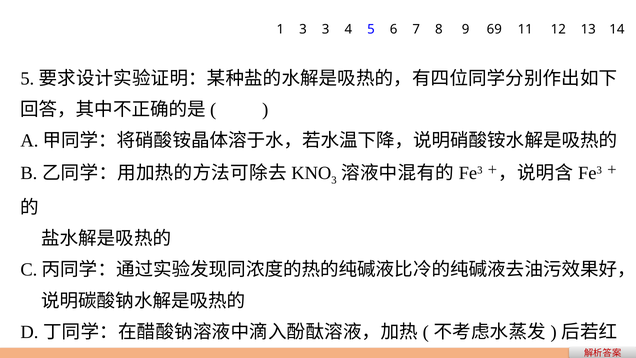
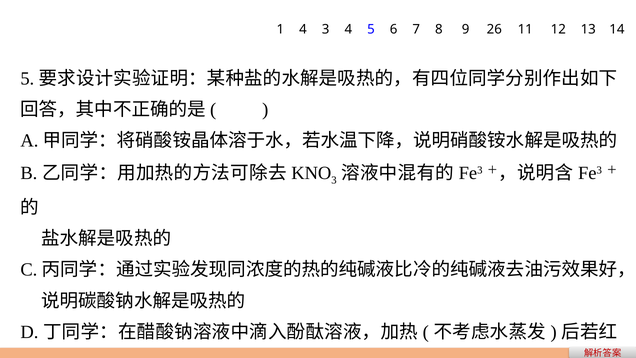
1 3: 3 -> 4
69: 69 -> 26
